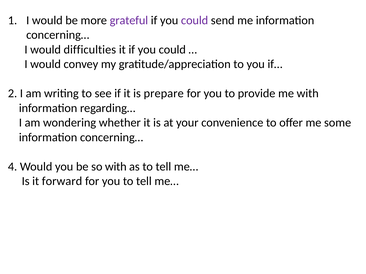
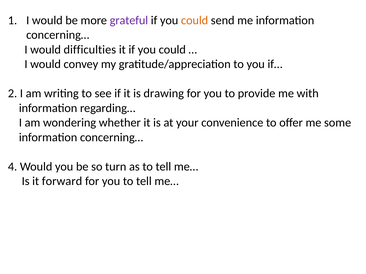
could at (195, 20) colour: purple -> orange
prepare: prepare -> drawing
so with: with -> turn
